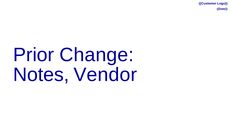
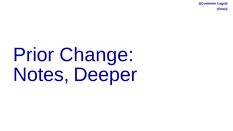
Vendor: Vendor -> Deeper
